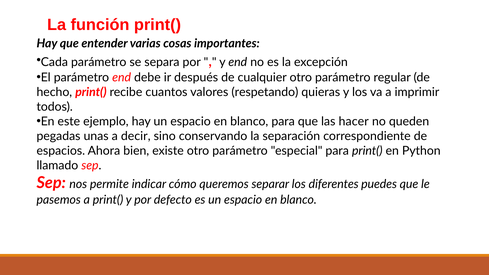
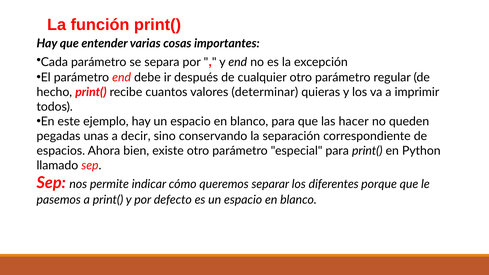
respetando: respetando -> determinar
puedes: puedes -> porque
